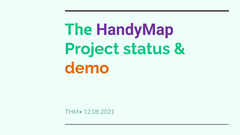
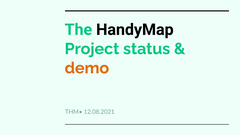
HandyMap colour: purple -> black
